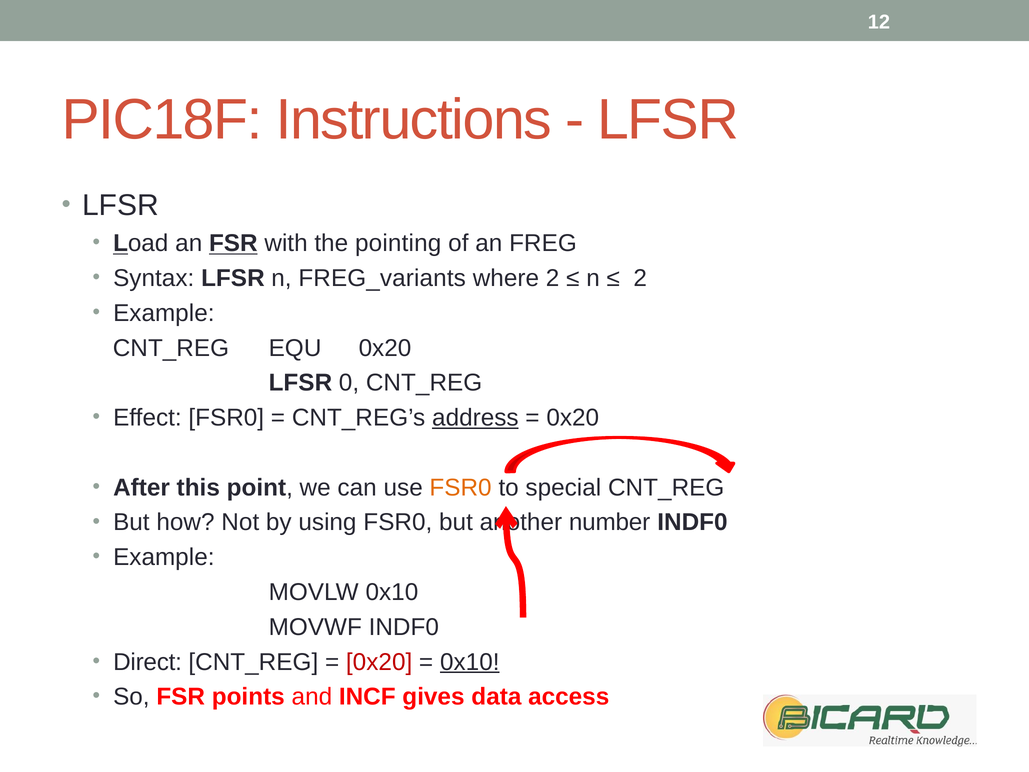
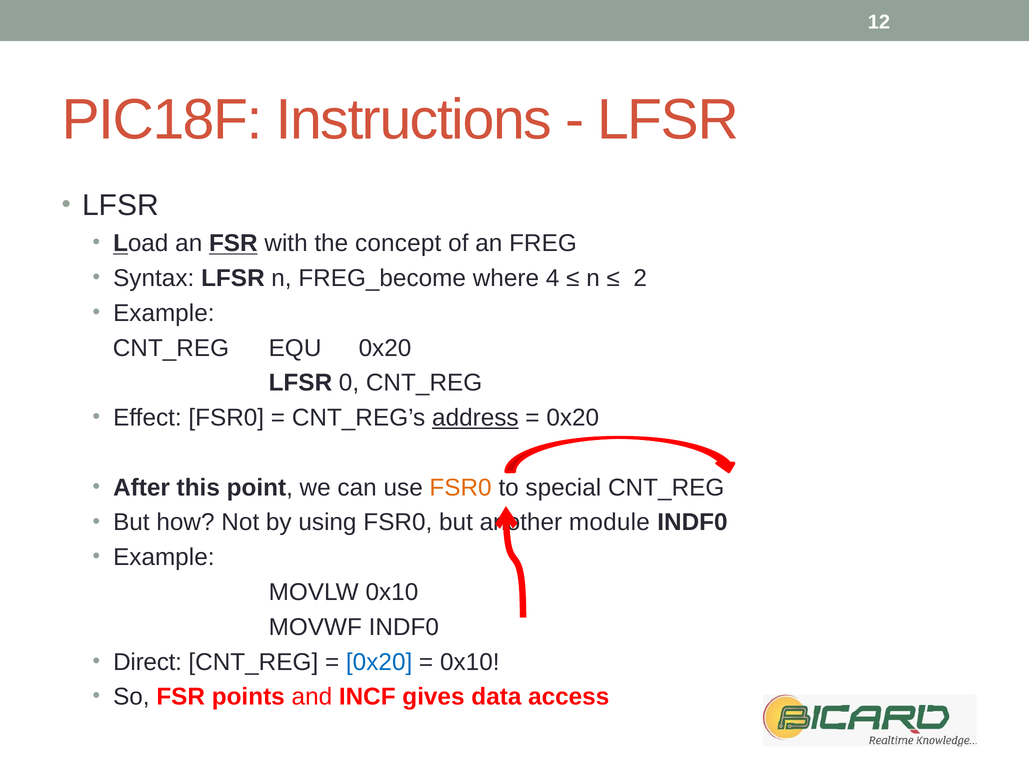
pointing: pointing -> concept
FREG_variants: FREG_variants -> FREG_become
where 2: 2 -> 4
number: number -> module
0x20 at (379, 662) colour: red -> blue
0x10 at (470, 662) underline: present -> none
